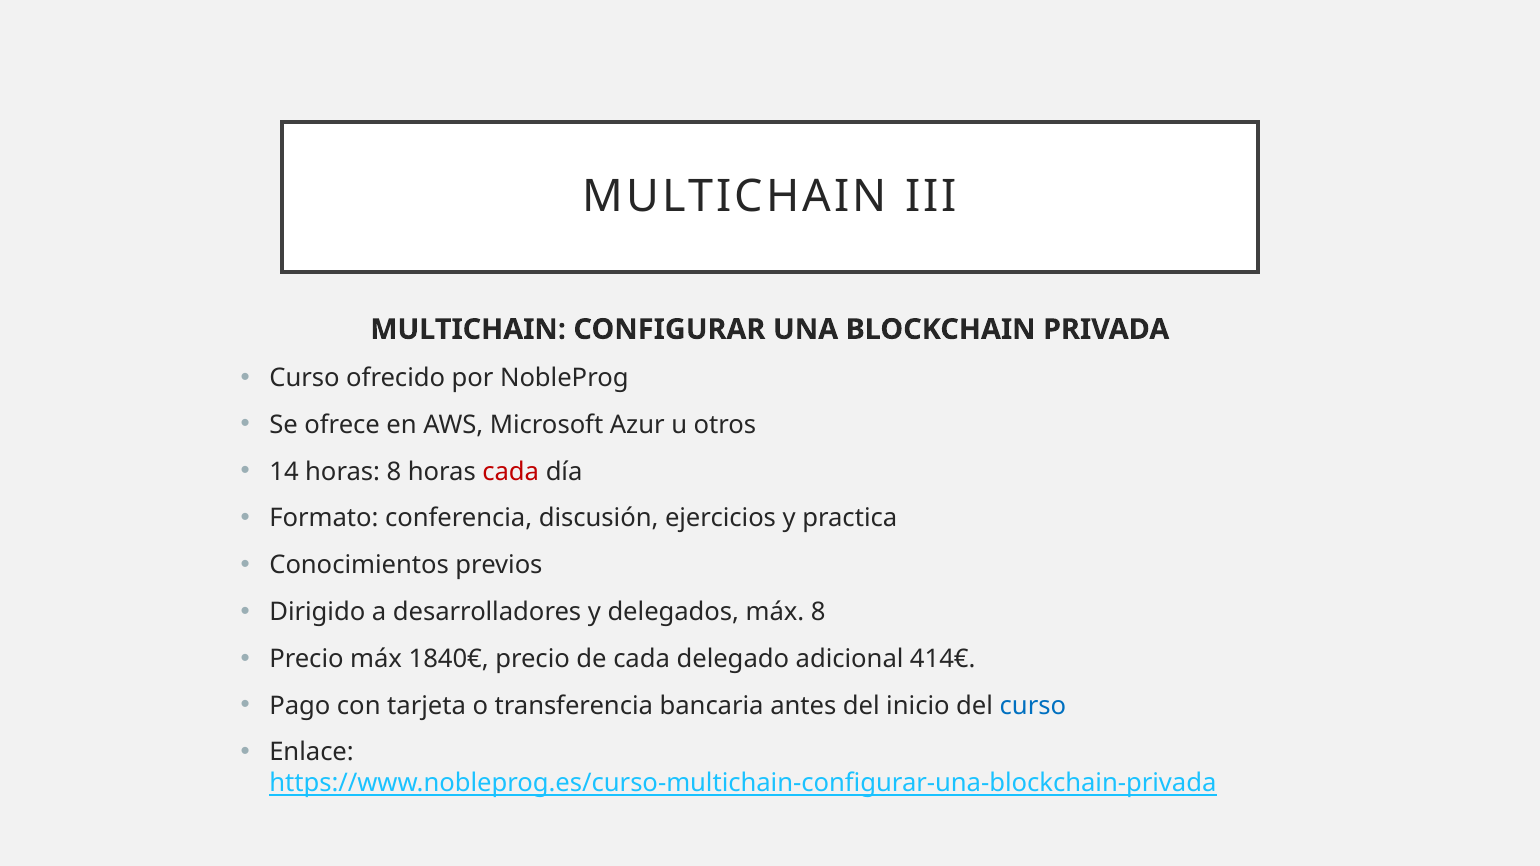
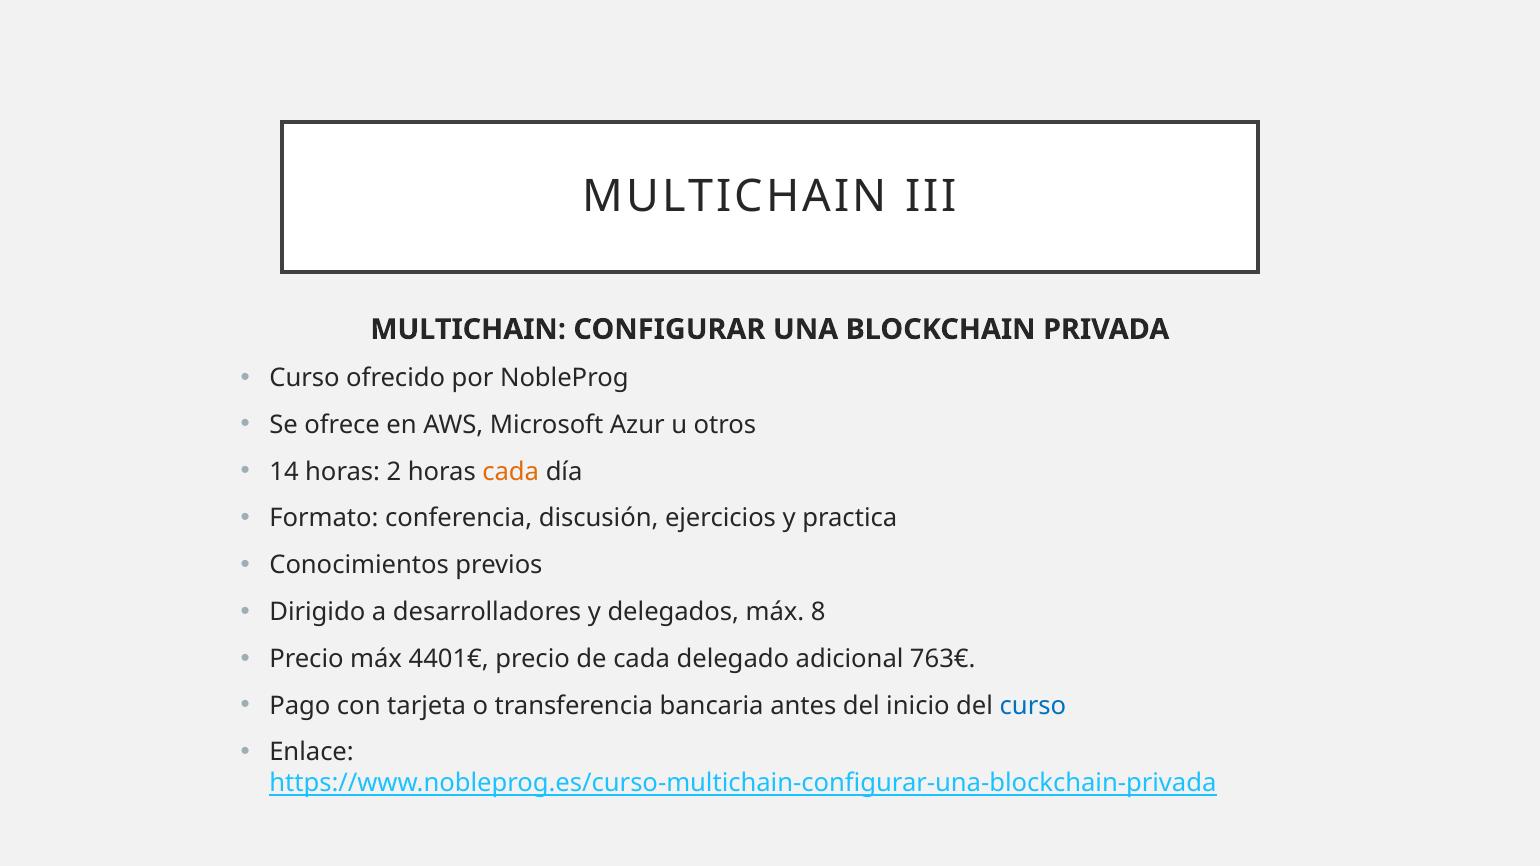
horas 8: 8 -> 2
cada at (511, 472) colour: red -> orange
1840€: 1840€ -> 4401€
414€: 414€ -> 763€
